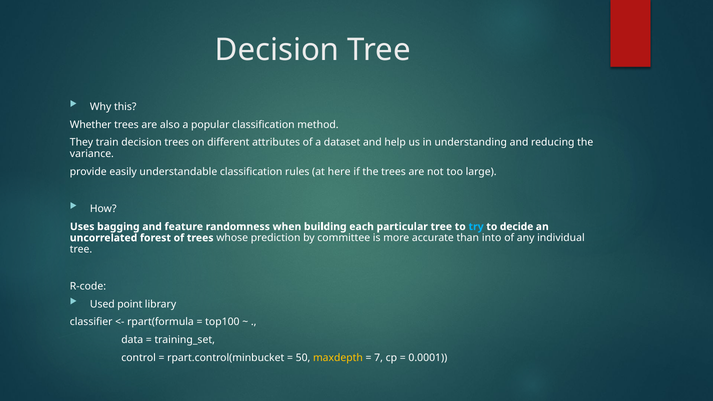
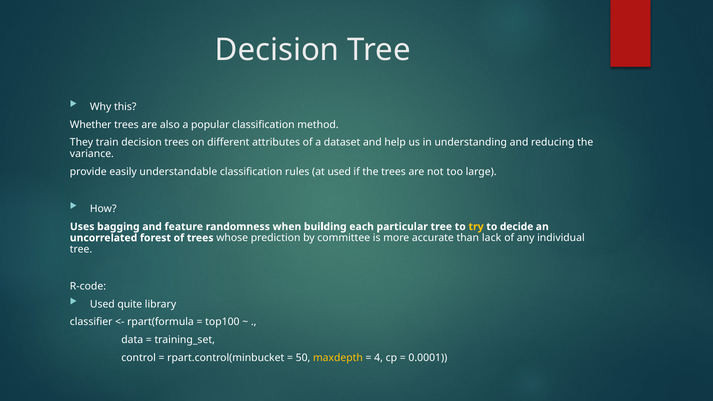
at here: here -> used
try colour: light blue -> yellow
into: into -> lack
point: point -> quite
7: 7 -> 4
